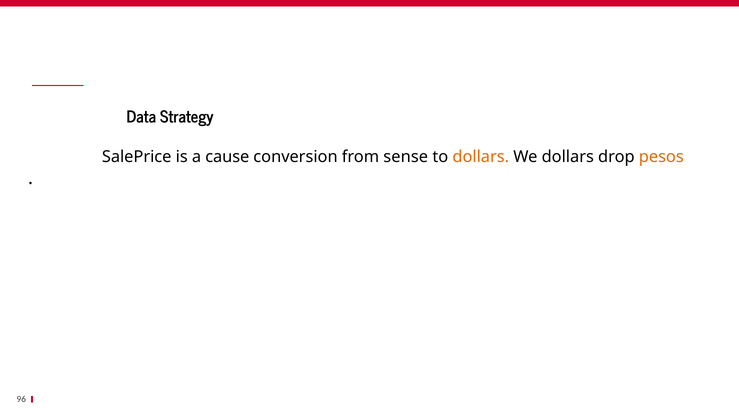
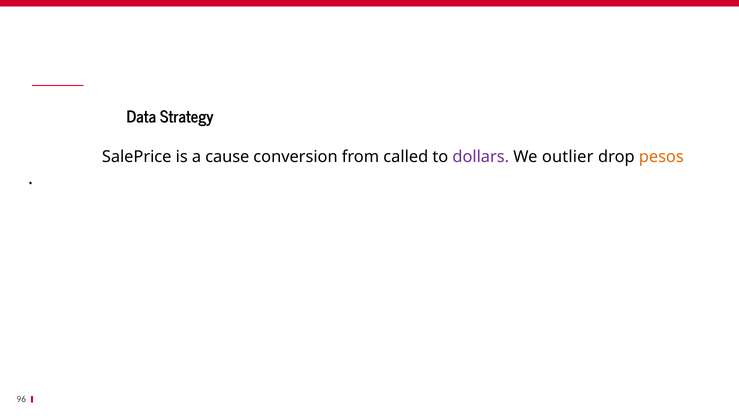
sense: sense -> called
dollars at (481, 157) colour: orange -> purple
We dollars: dollars -> outlier
